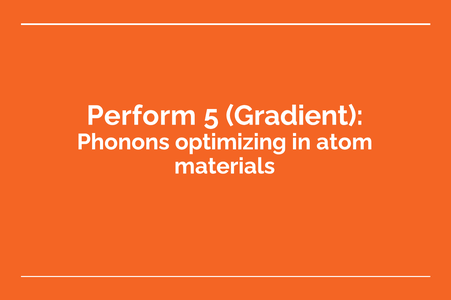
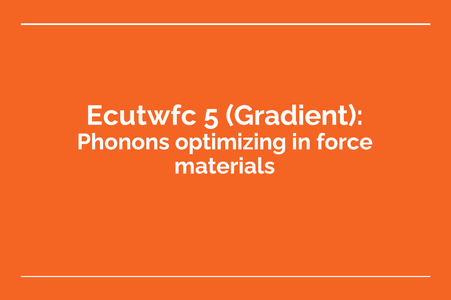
Perform: Perform -> Ecutwfc
atom: atom -> force
